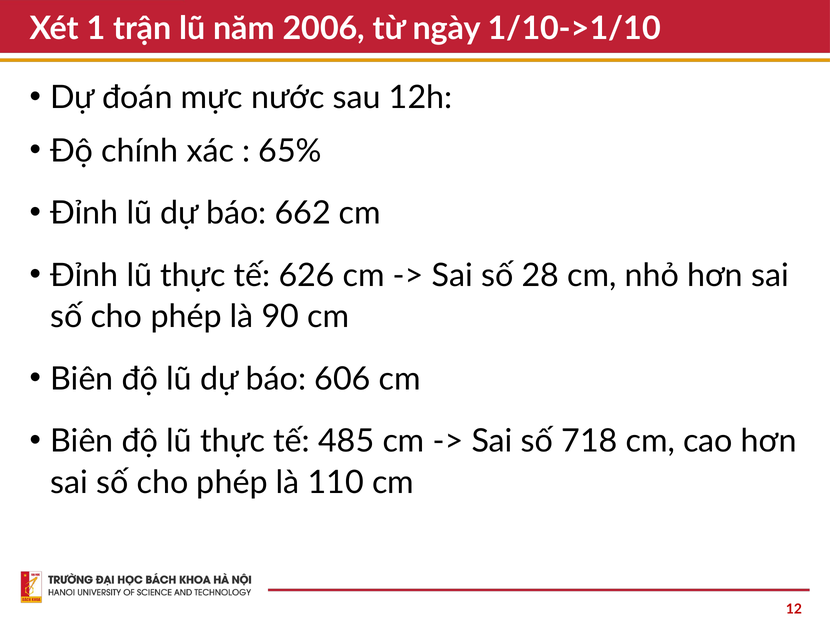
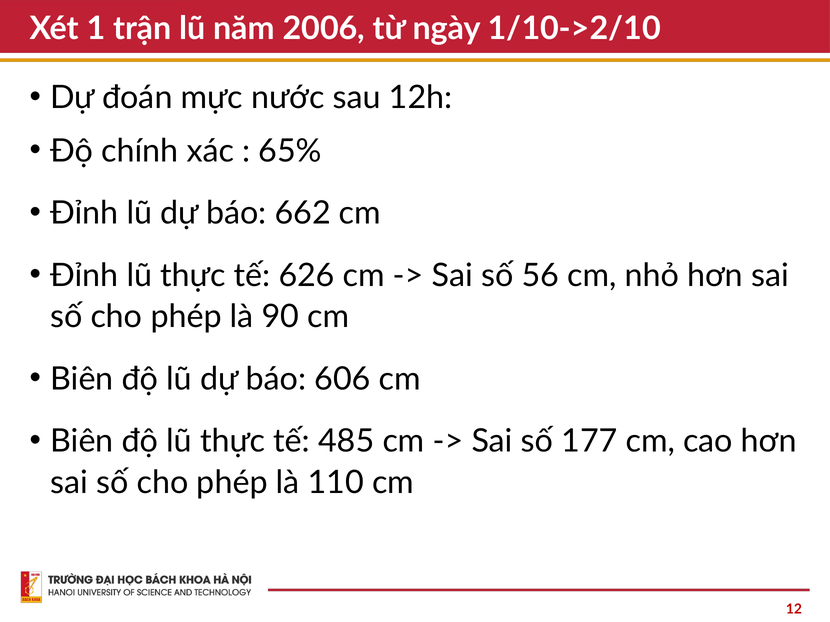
1/10->1/10: 1/10->1/10 -> 1/10->2/10
28: 28 -> 56
718: 718 -> 177
